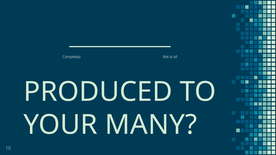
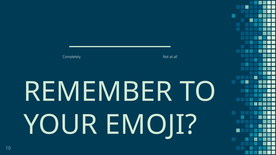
PRODUCED: PRODUCED -> REMEMBER
MANY: MANY -> EMOJI
